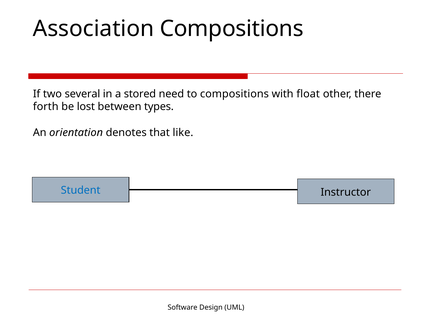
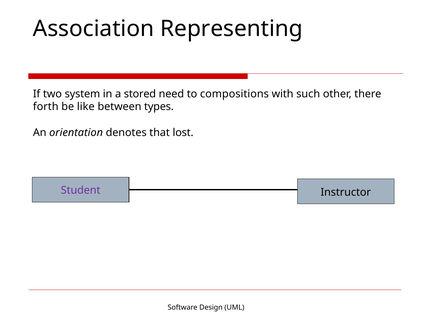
Association Compositions: Compositions -> Representing
several: several -> system
float: float -> such
lost: lost -> like
like: like -> lost
Student colour: blue -> purple
